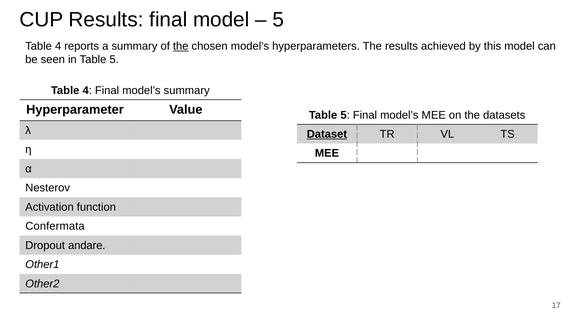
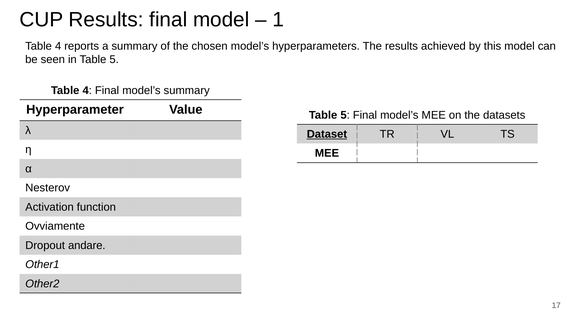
5 at (278, 20): 5 -> 1
the at (181, 46) underline: present -> none
Confermata: Confermata -> Ovviamente
